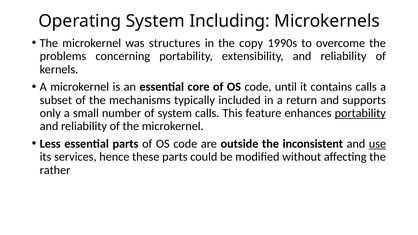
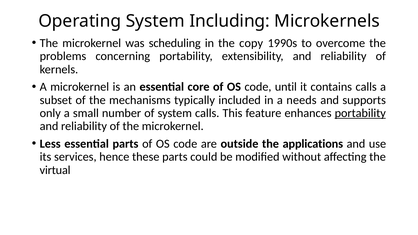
structures: structures -> scheduling
return: return -> needs
inconsistent: inconsistent -> applications
use underline: present -> none
rather: rather -> virtual
